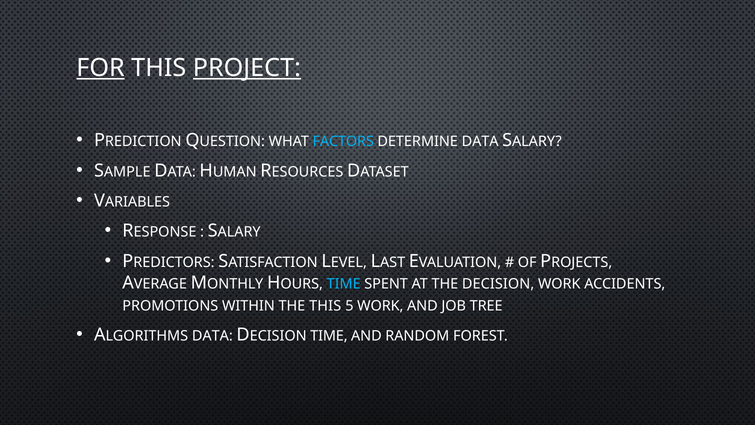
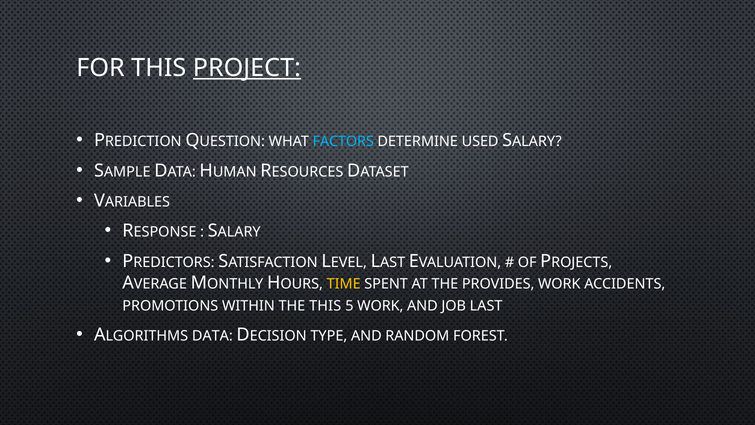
FOR underline: present -> none
DETERMINE DATA: DATA -> USED
TIME at (344, 284) colour: light blue -> yellow
DECISION: DECISION -> PROVIDES
TREE: TREE -> LAST
TIME at (329, 336): TIME -> TYPE
